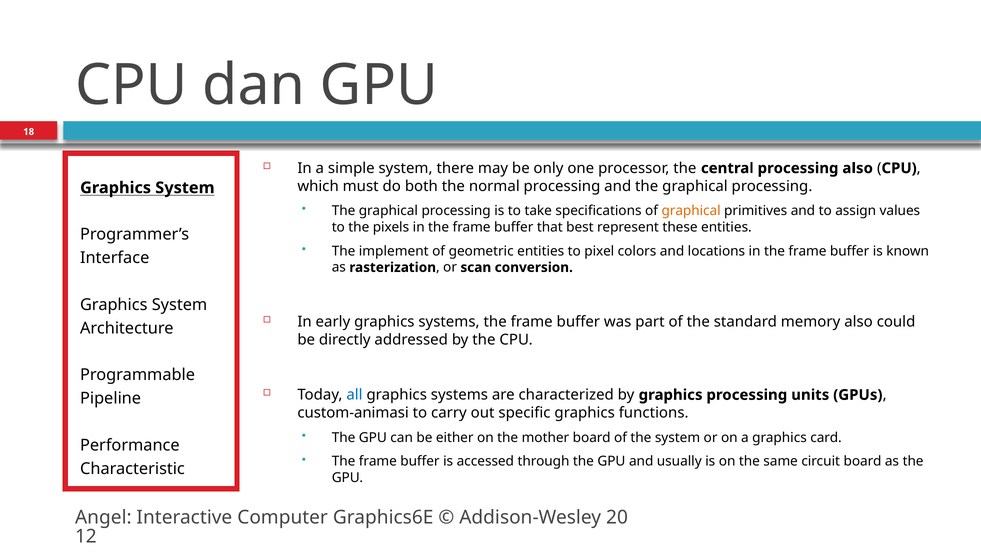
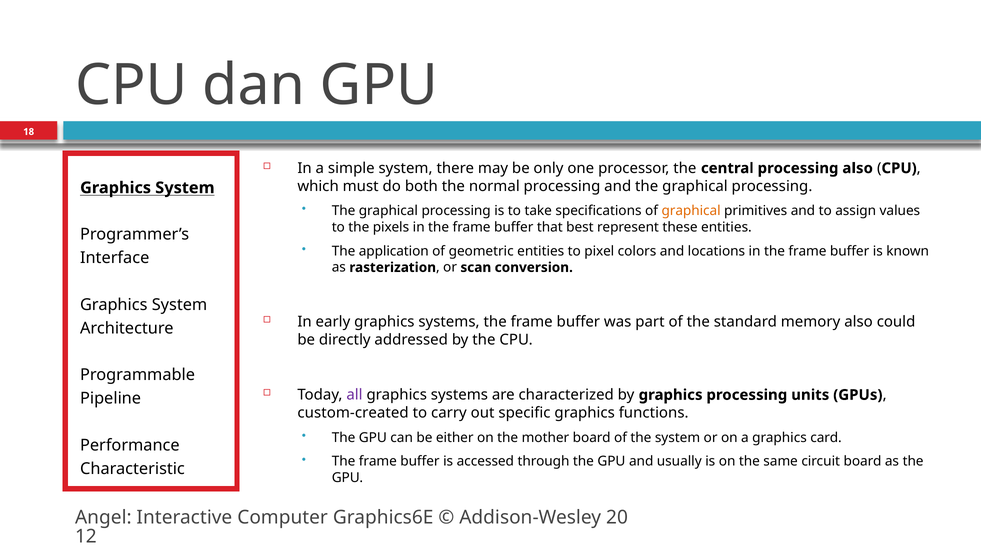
implement: implement -> application
all colour: blue -> purple
custom-animasi: custom-animasi -> custom-created
